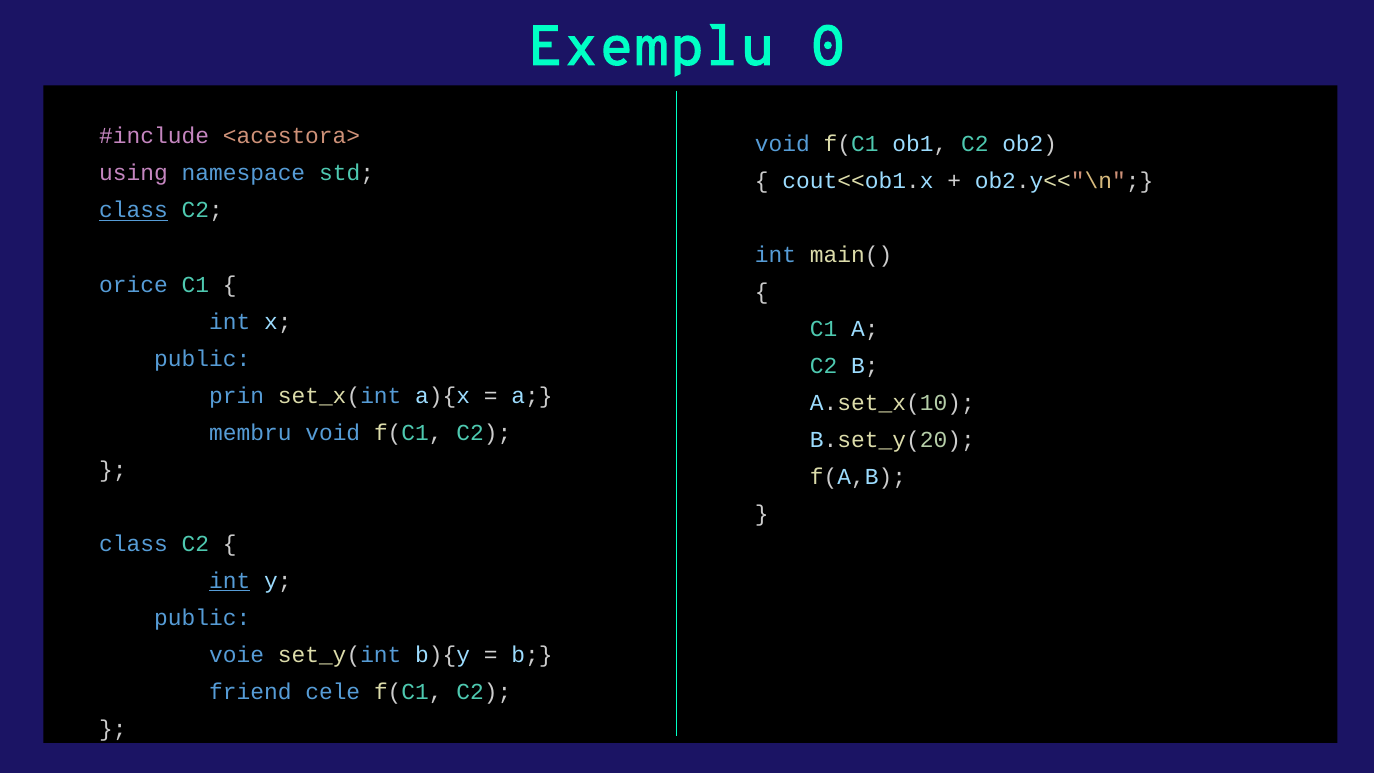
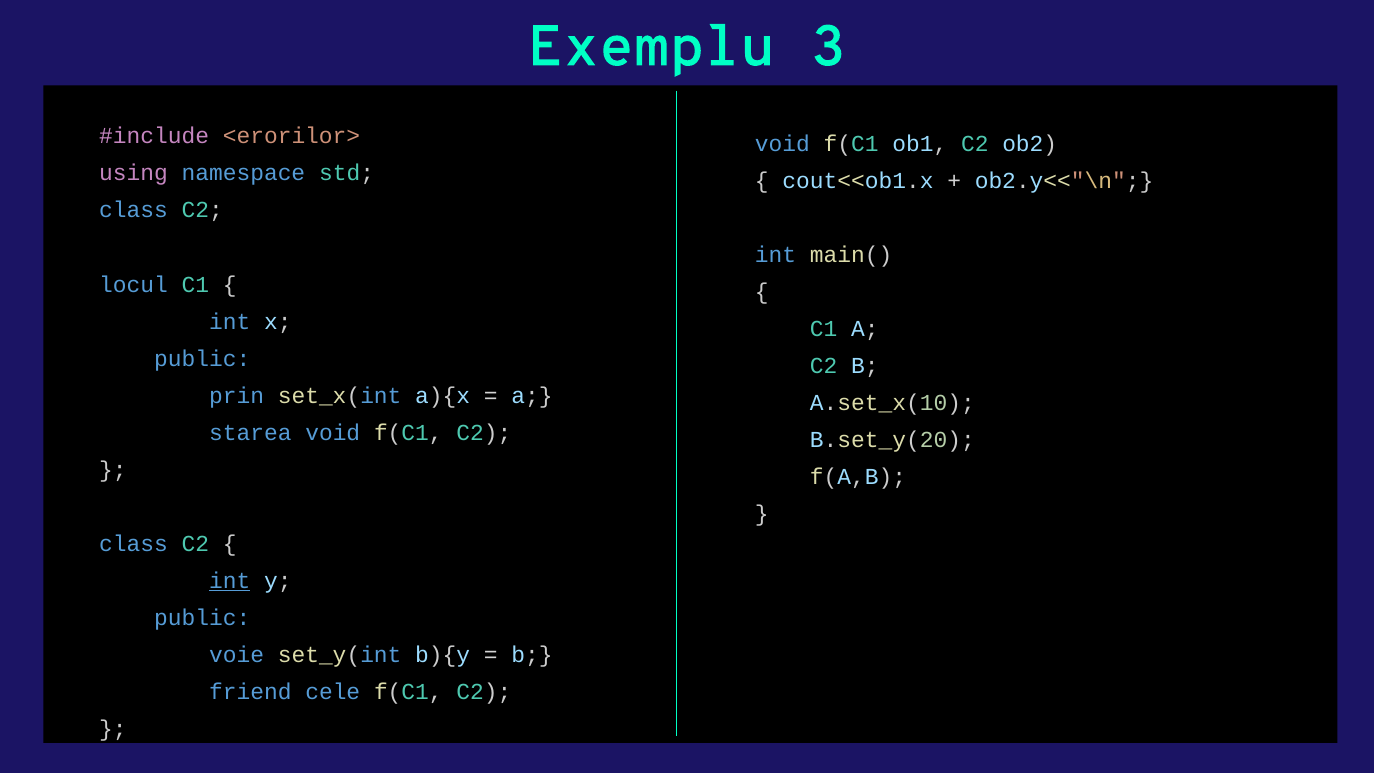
0: 0 -> 3
<acestora>: <acestora> -> <erorilor>
class at (134, 210) underline: present -> none
orice: orice -> locul
membru: membru -> starea
